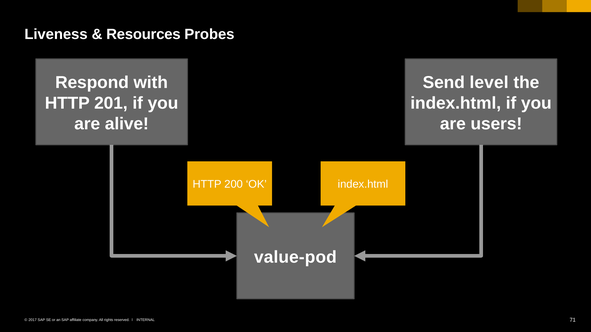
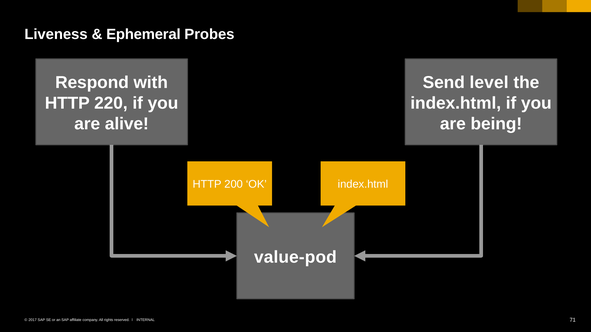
Resources: Resources -> Ephemeral
201: 201 -> 220
users: users -> being
